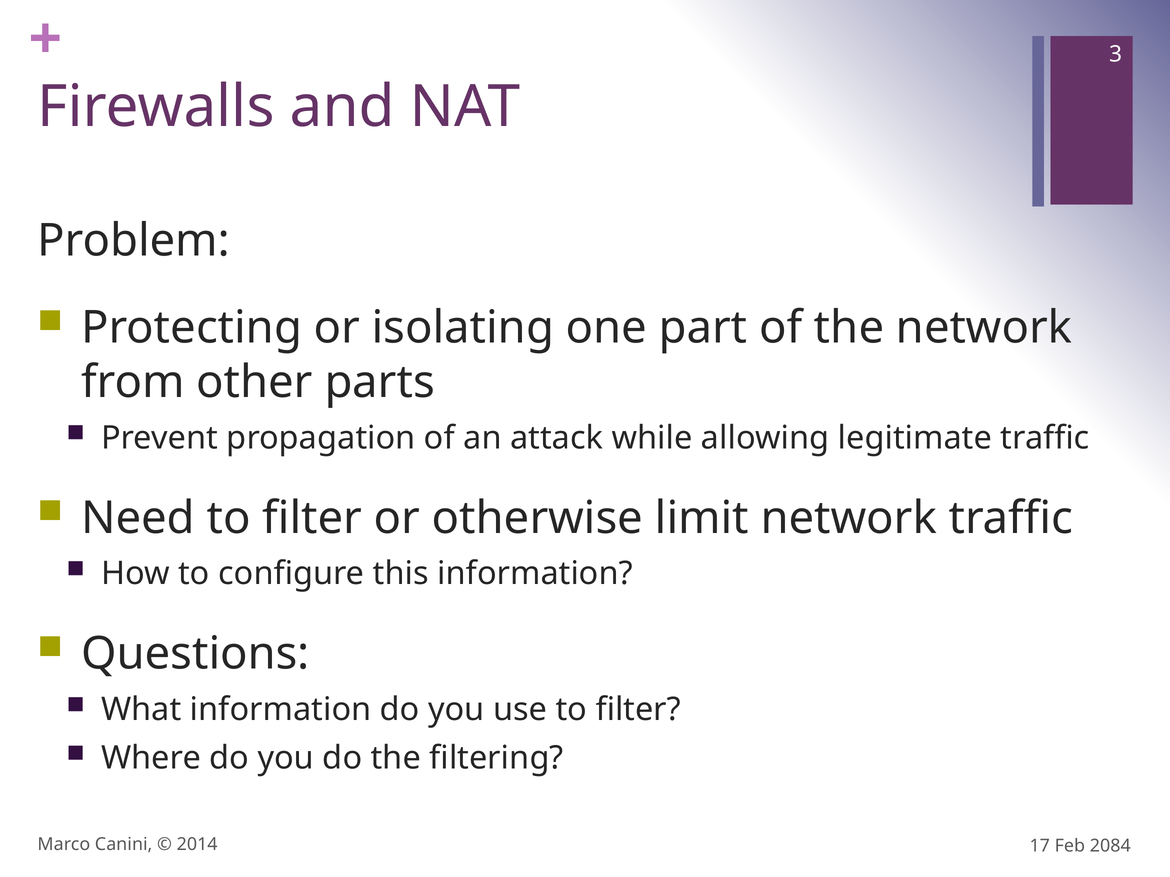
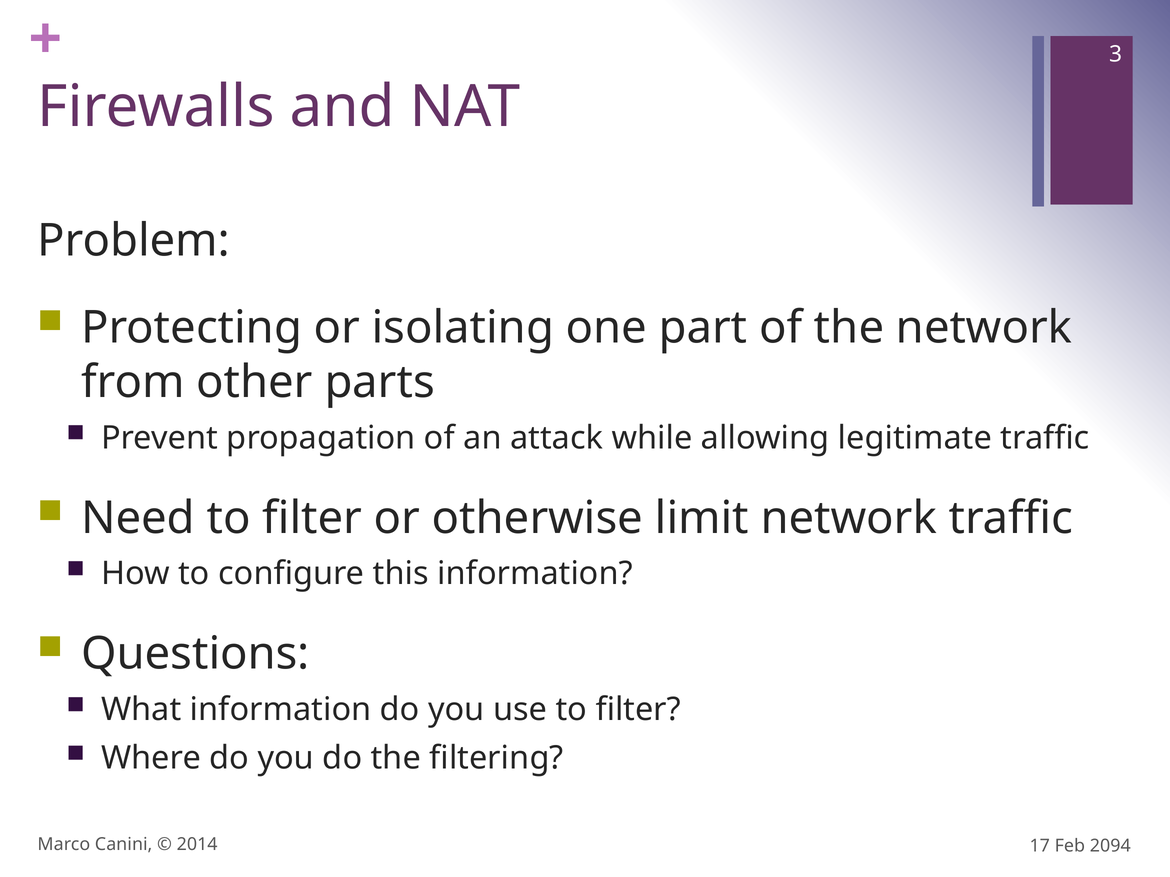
2084: 2084 -> 2094
